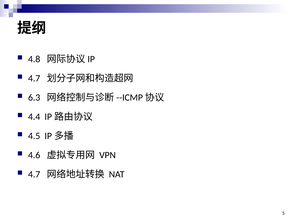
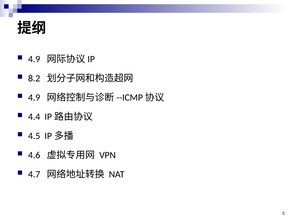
4.8 at (34, 59): 4.8 -> 4.9
4.7 at (34, 78): 4.7 -> 8.2
6.3 at (34, 98): 6.3 -> 4.9
